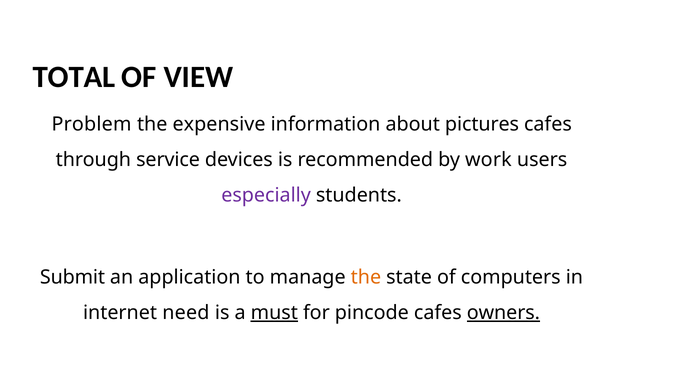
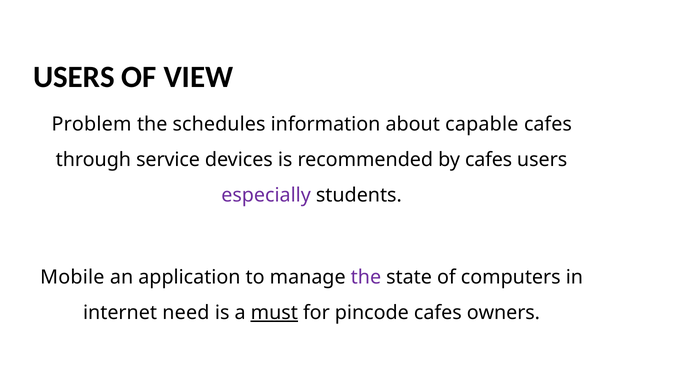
TOTAL at (74, 77): TOTAL -> USERS
expensive: expensive -> schedules
pictures: pictures -> capable
by work: work -> cafes
Submit: Submit -> Mobile
the at (366, 277) colour: orange -> purple
owners underline: present -> none
